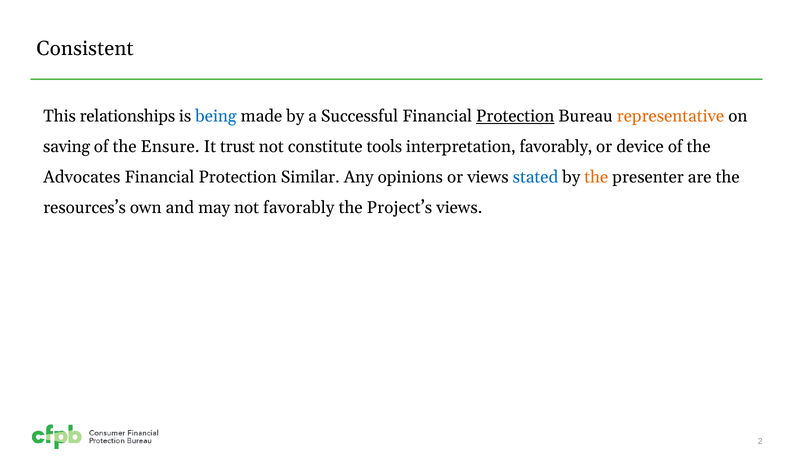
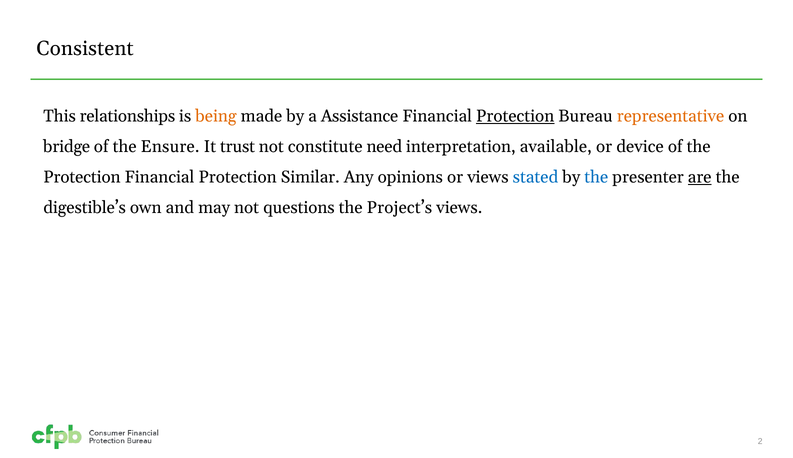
being colour: blue -> orange
Successful: Successful -> Assistance
saving: saving -> bridge
tools: tools -> need
interpretation favorably: favorably -> available
Advocates at (82, 177): Advocates -> Protection
the at (596, 177) colour: orange -> blue
are underline: none -> present
resources’s: resources’s -> digestible’s
not favorably: favorably -> questions
